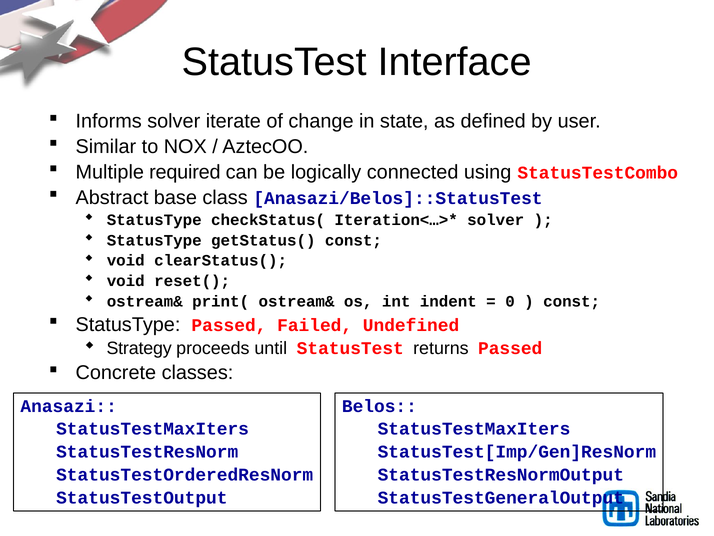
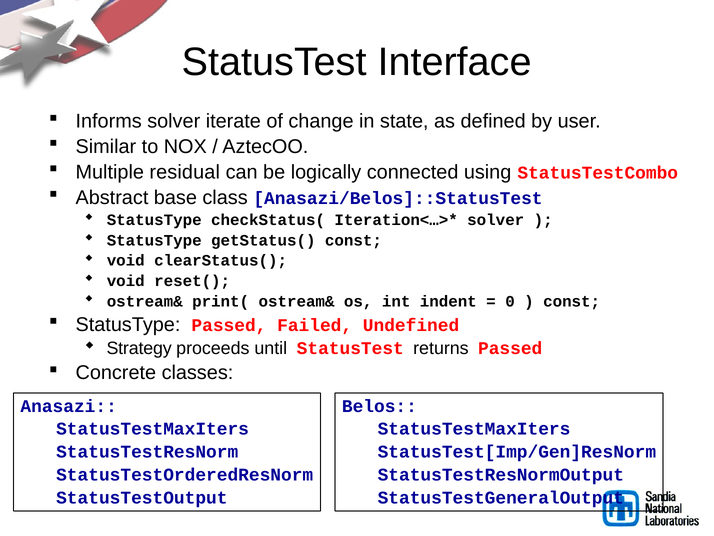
required: required -> residual
